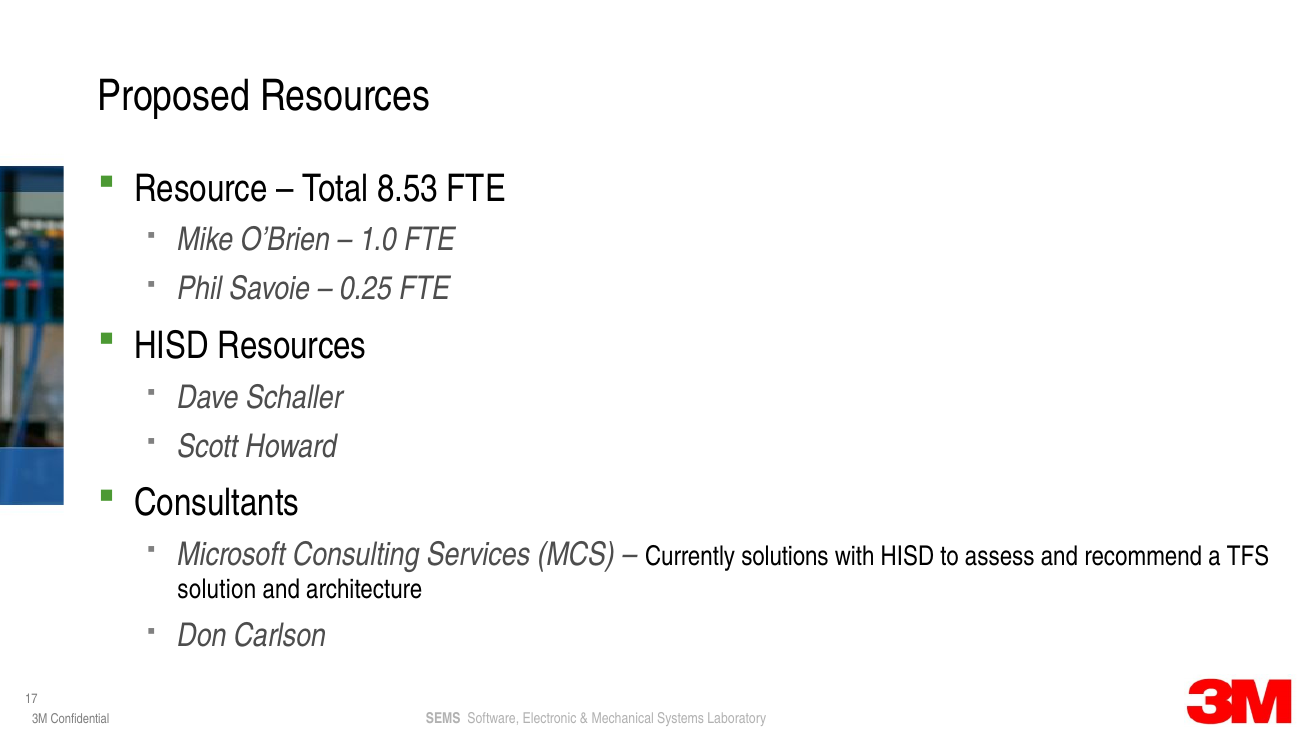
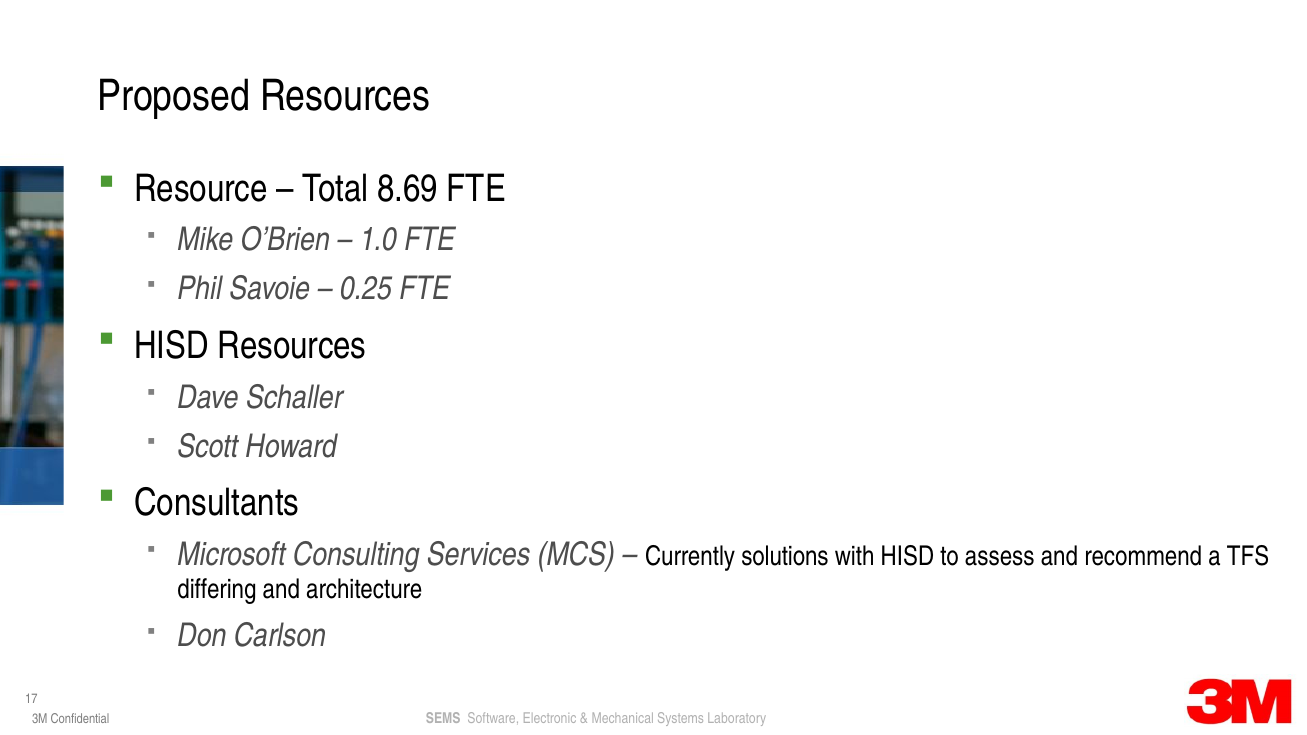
8.53: 8.53 -> 8.69
solution: solution -> differing
